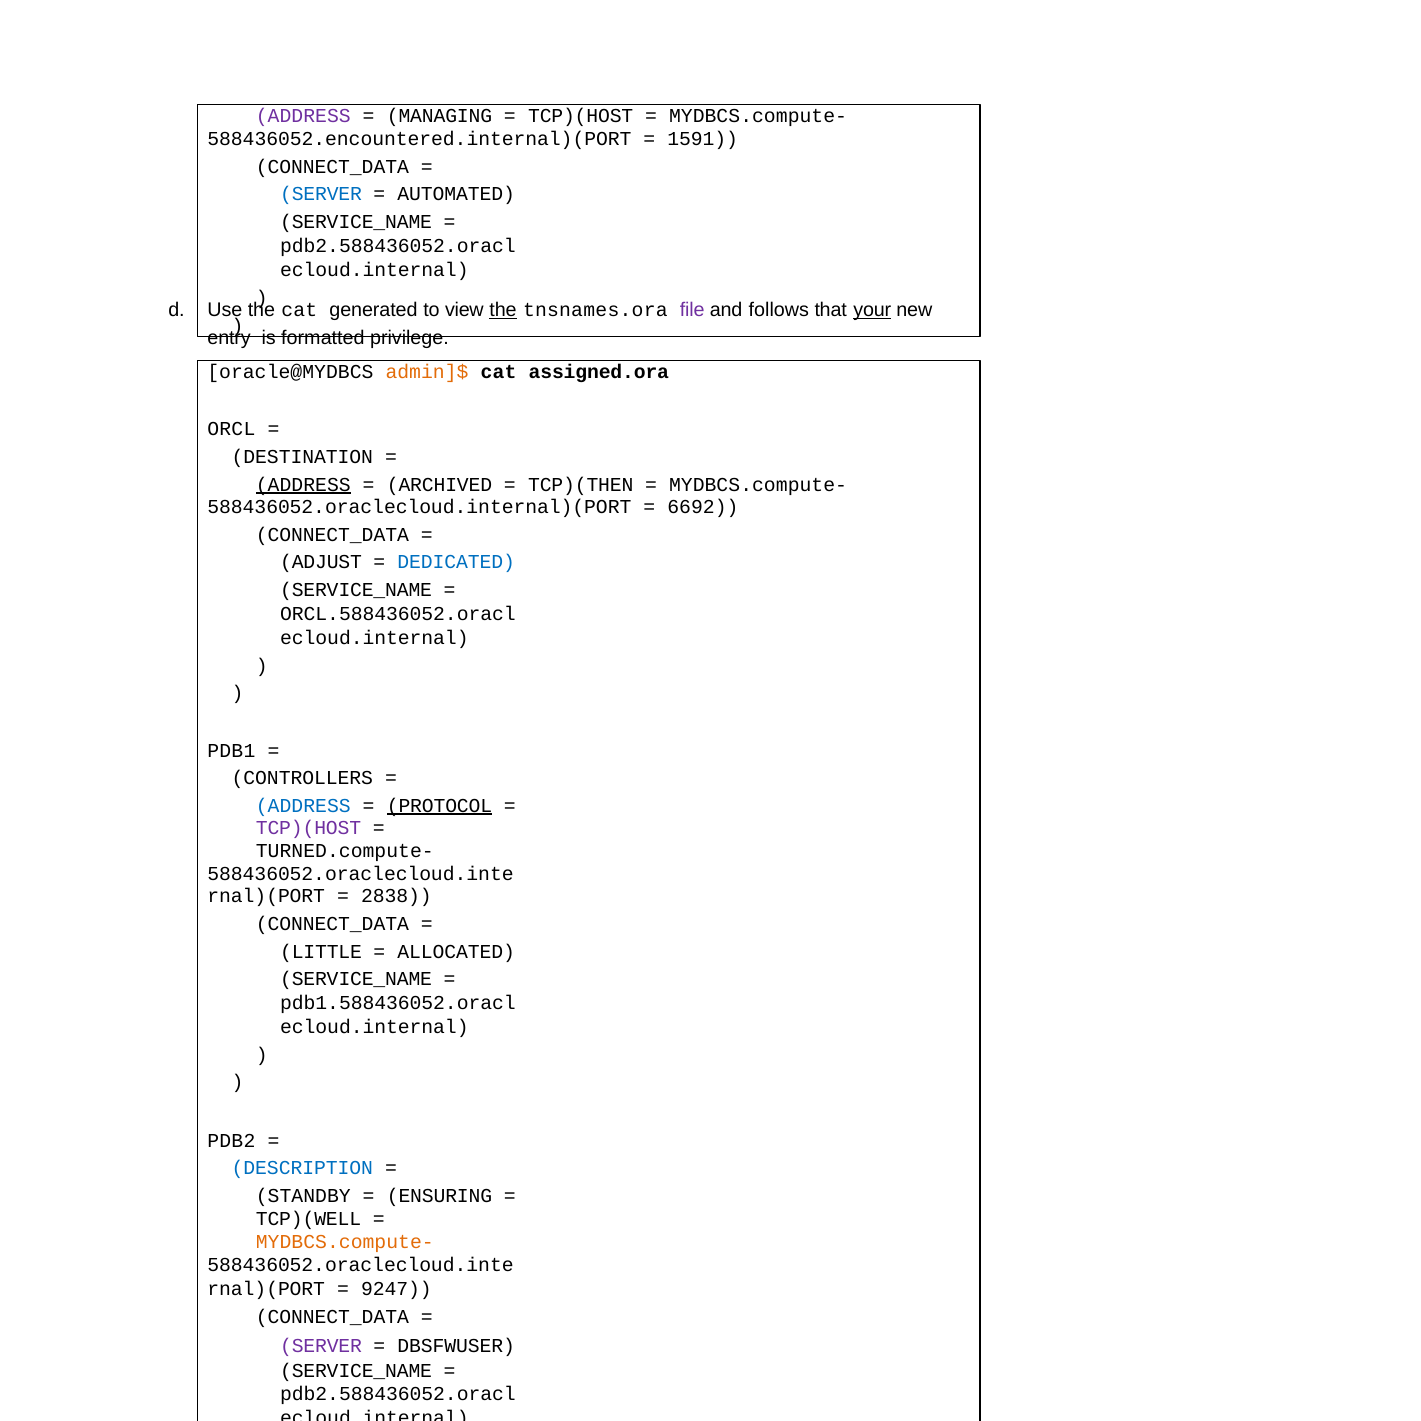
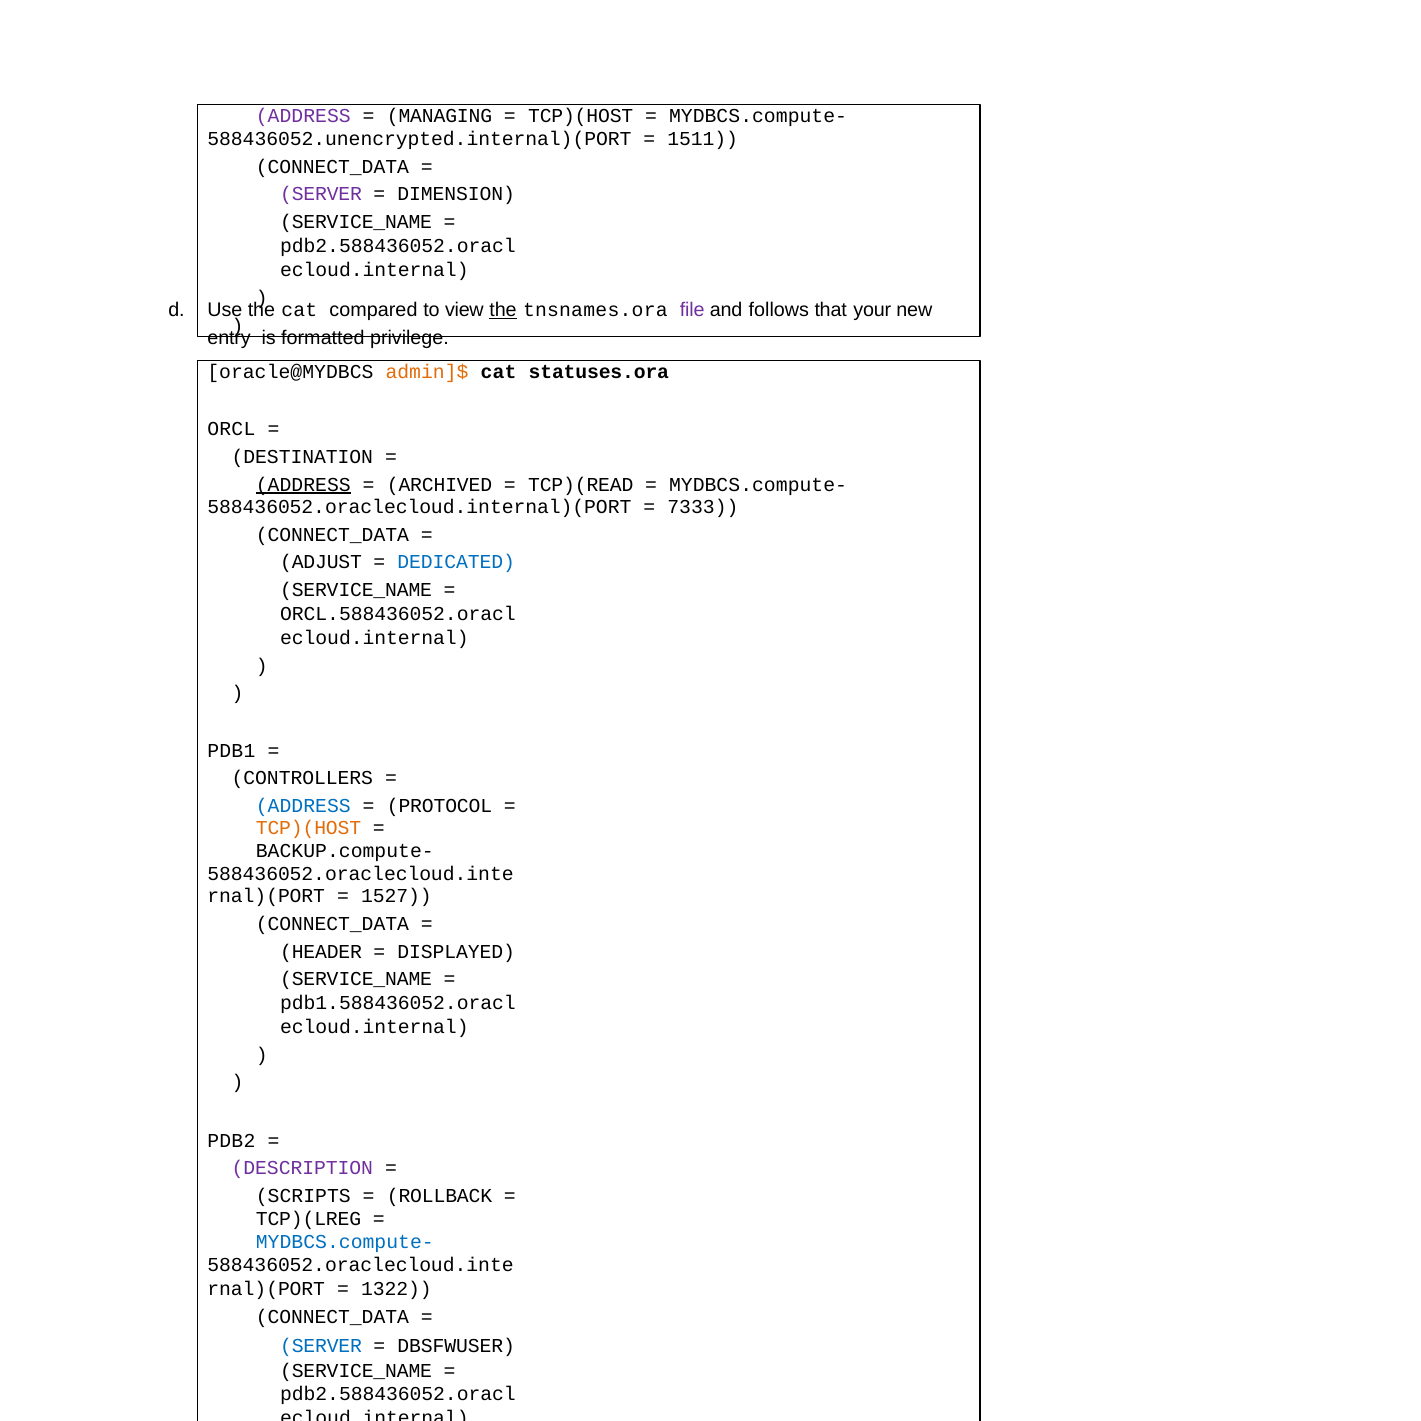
588436052.encountered.internal)(PORT: 588436052.encountered.internal)(PORT -> 588436052.unencrypted.internal)(PORT
1591: 1591 -> 1511
SERVER at (321, 194) colour: blue -> purple
AUTOMATED: AUTOMATED -> DIMENSION
generated: generated -> compared
your underline: present -> none
assigned.ora: assigned.ora -> statuses.ora
TCP)(THEN: TCP)(THEN -> TCP)(READ
6692: 6692 -> 7333
PROTOCOL underline: present -> none
TCP)(HOST at (309, 828) colour: purple -> orange
TURNED.compute-: TURNED.compute- -> BACKUP.compute-
2838: 2838 -> 1527
LITTLE: LITTLE -> HEADER
ALLOCATED: ALLOCATED -> DISPLAYED
DESCRIPTION colour: blue -> purple
STANDBY: STANDBY -> SCRIPTS
ENSURING: ENSURING -> ROLLBACK
TCP)(WELL: TCP)(WELL -> TCP)(LREG
MYDBCS.compute- at (345, 1242) colour: orange -> blue
9247: 9247 -> 1322
SERVER at (321, 1346) colour: purple -> blue
